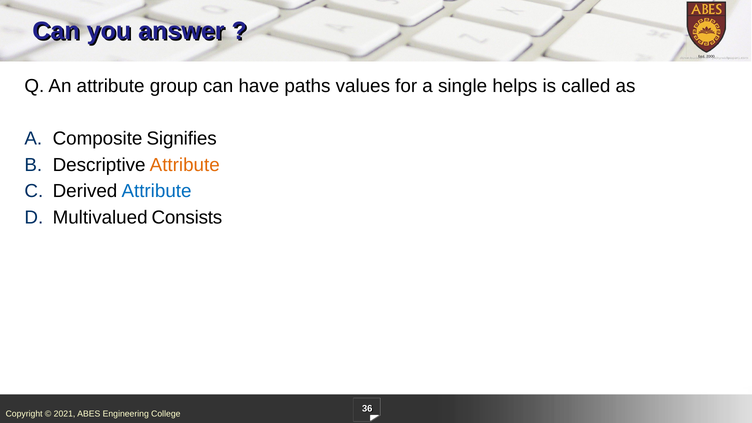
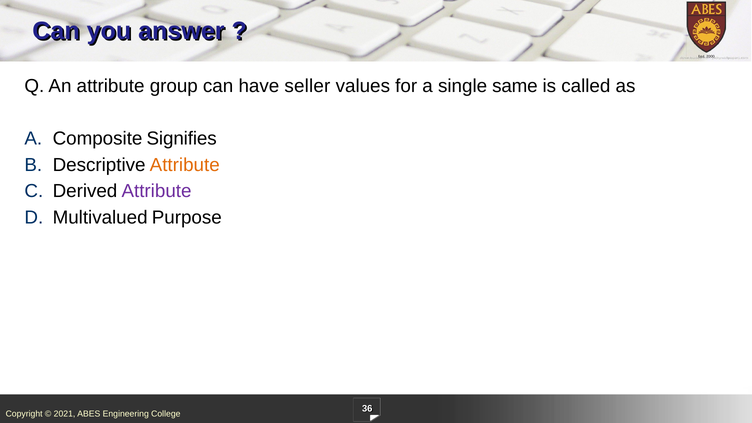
paths: paths -> seller
helps: helps -> same
Attribute at (157, 191) colour: blue -> purple
Consists: Consists -> Purpose
